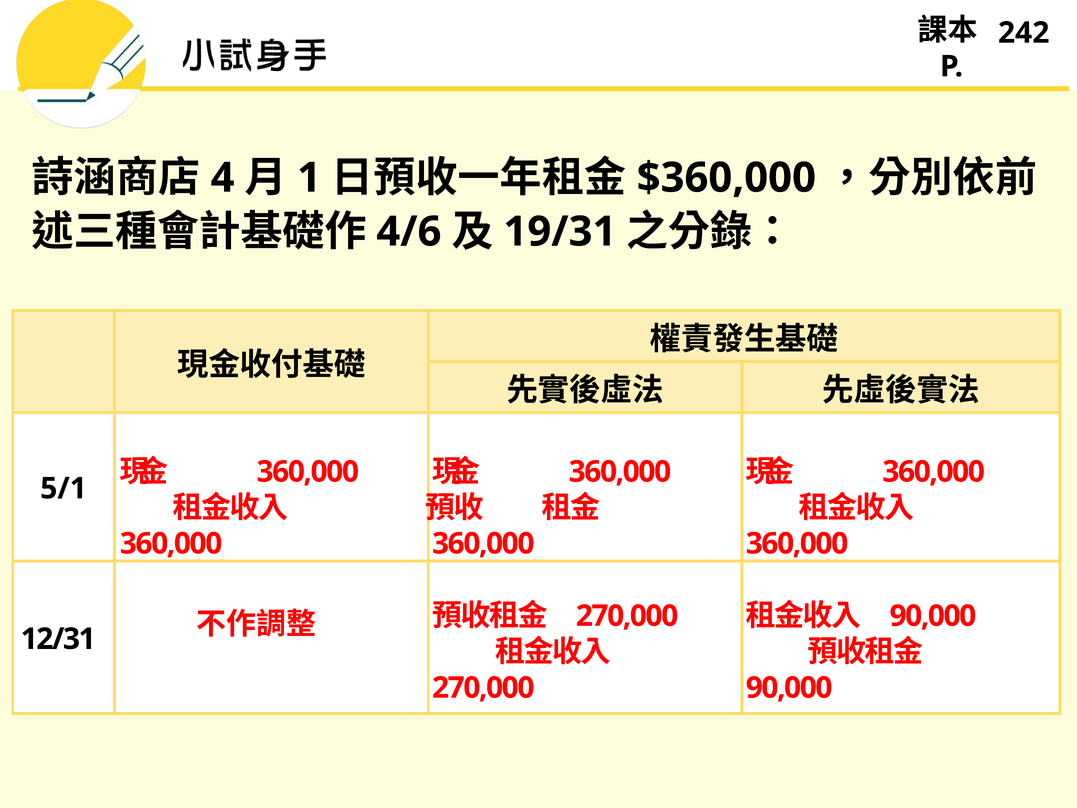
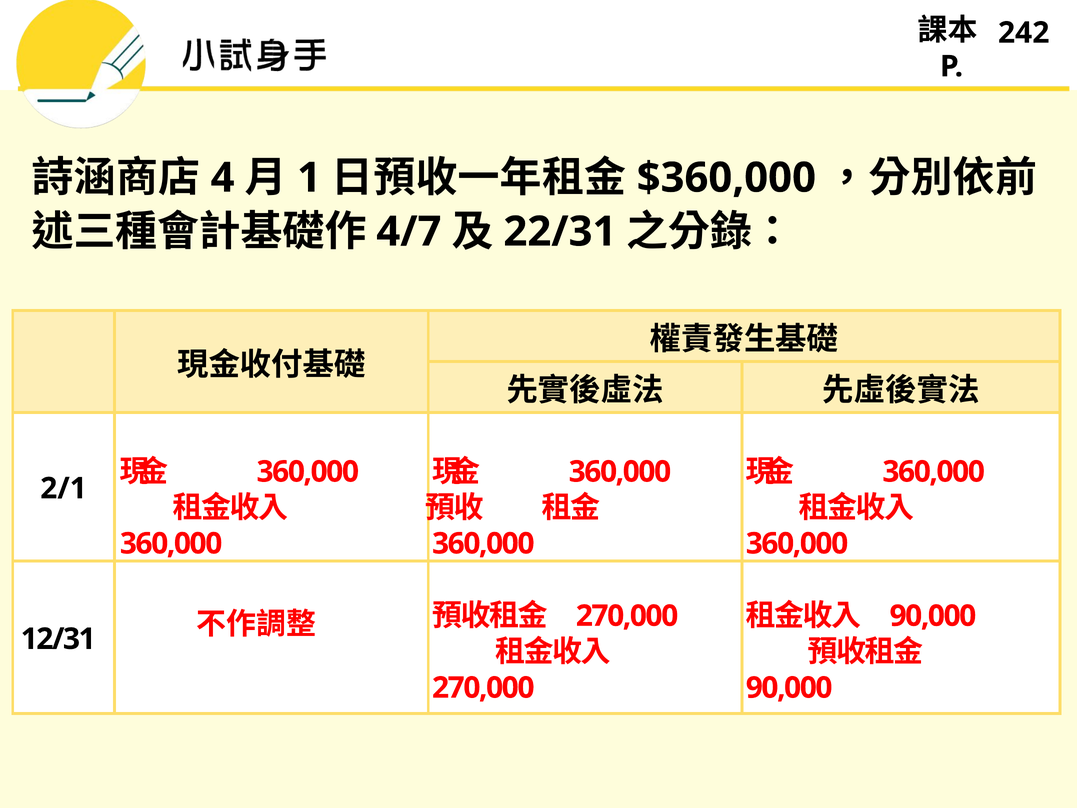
4/6: 4/6 -> 4/7
19/31: 19/31 -> 22/31
5/1: 5/1 -> 2/1
